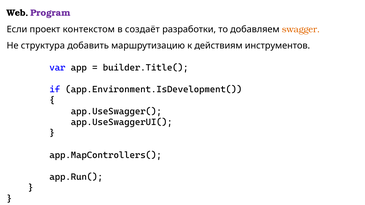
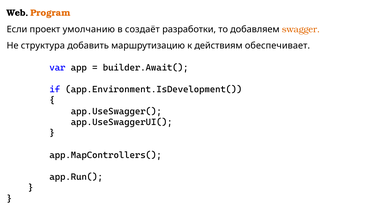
Program colour: purple -> orange
контекстом: контекстом -> умолчанию
инструментов: инструментов -> обеспечивает
builder.Title(: builder.Title( -> builder.Await(
